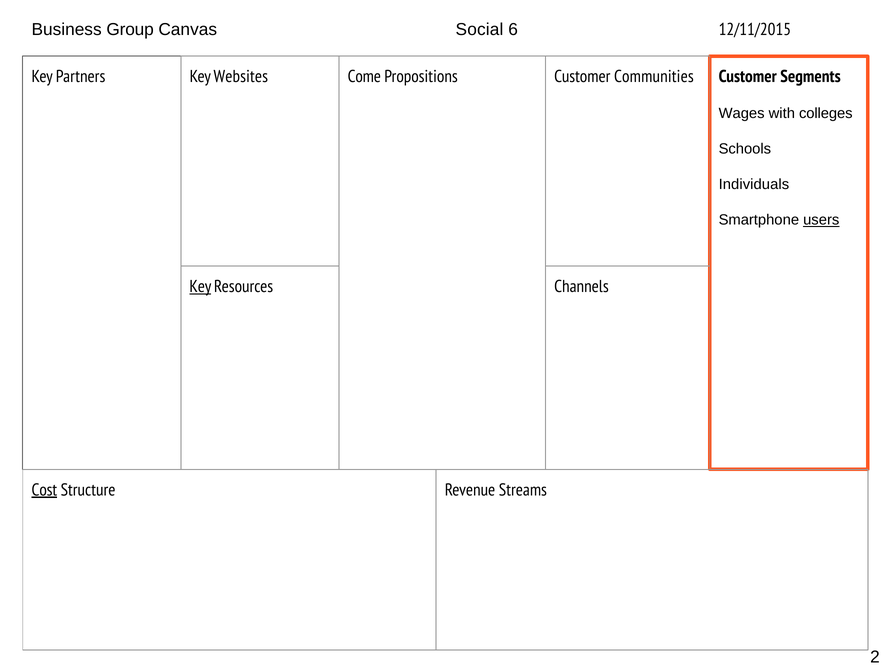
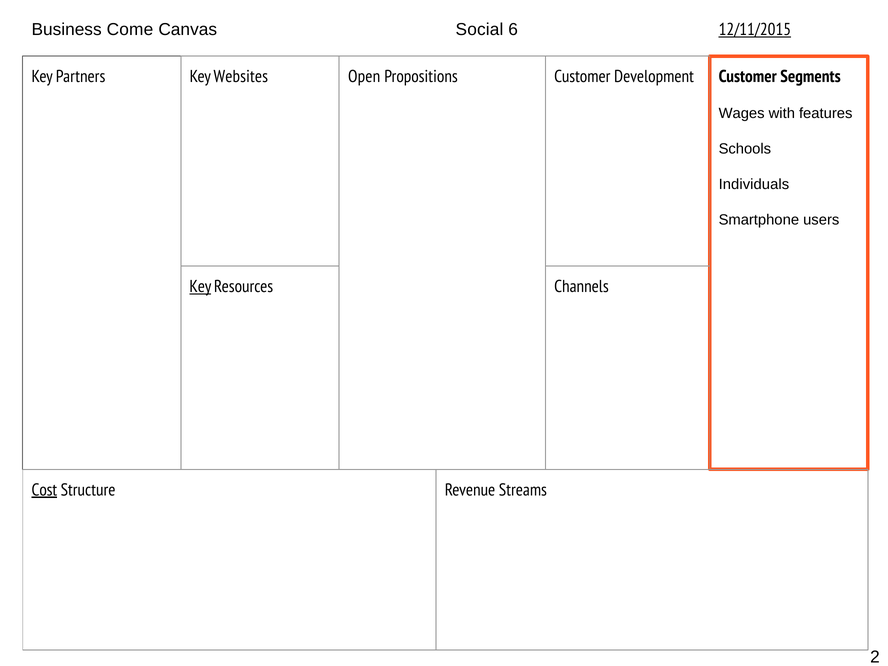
Group: Group -> Come
12/11/2015 underline: none -> present
Come: Come -> Open
Communities: Communities -> Development
colleges: colleges -> features
users underline: present -> none
